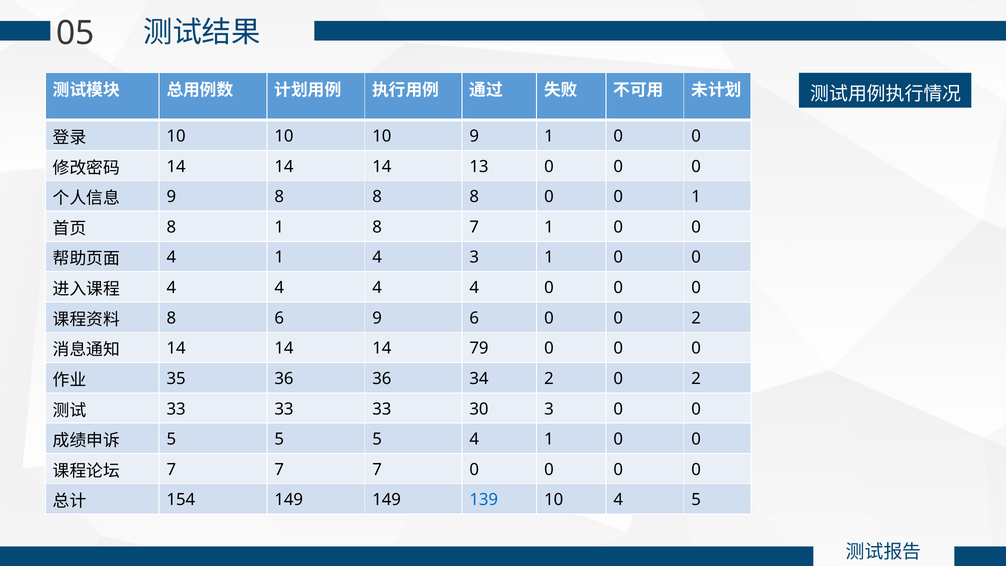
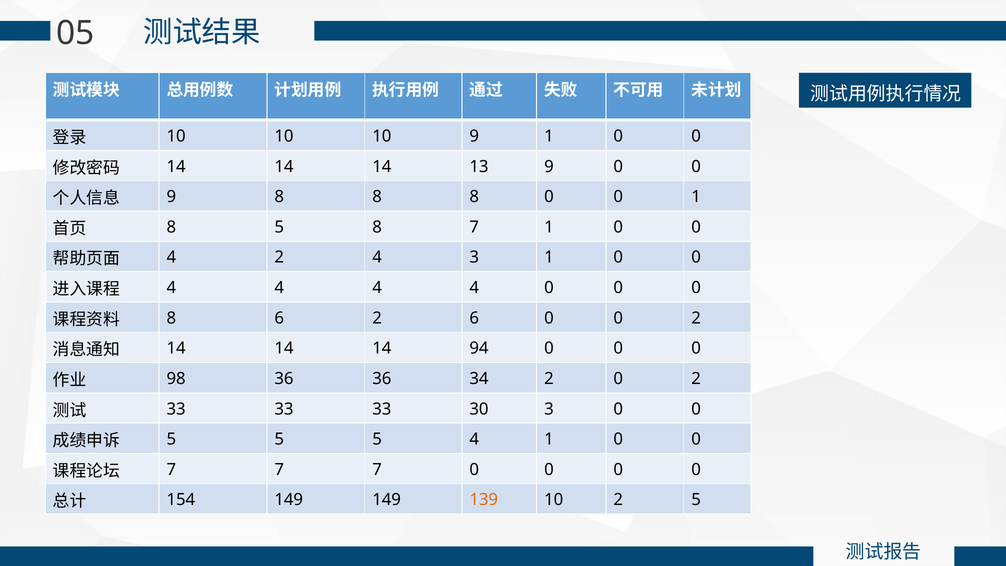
13 0: 0 -> 9
8 1: 1 -> 5
1 at (279, 257): 1 -> 2
6 9: 9 -> 2
79: 79 -> 94
35: 35 -> 98
139 colour: blue -> orange
10 4: 4 -> 2
